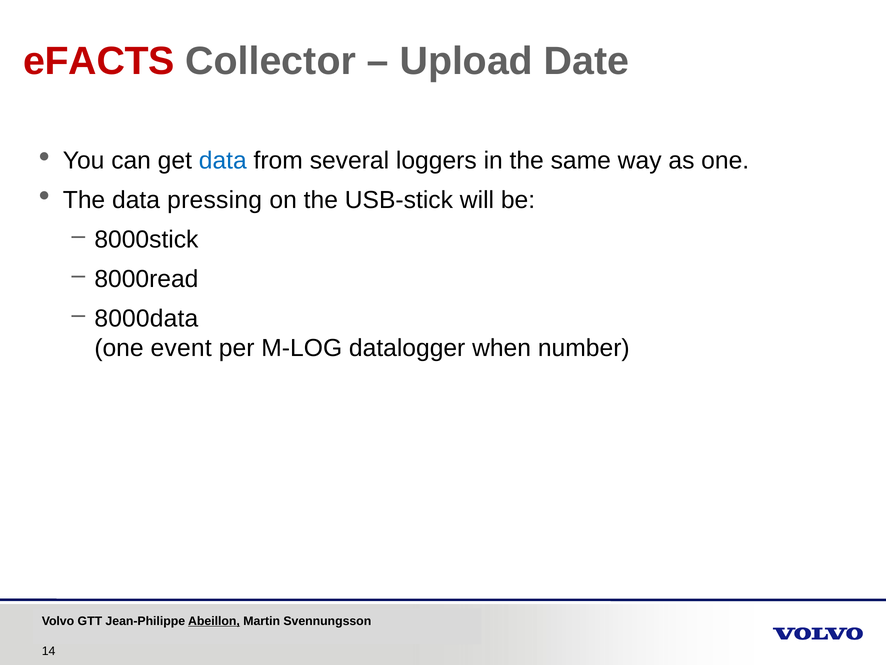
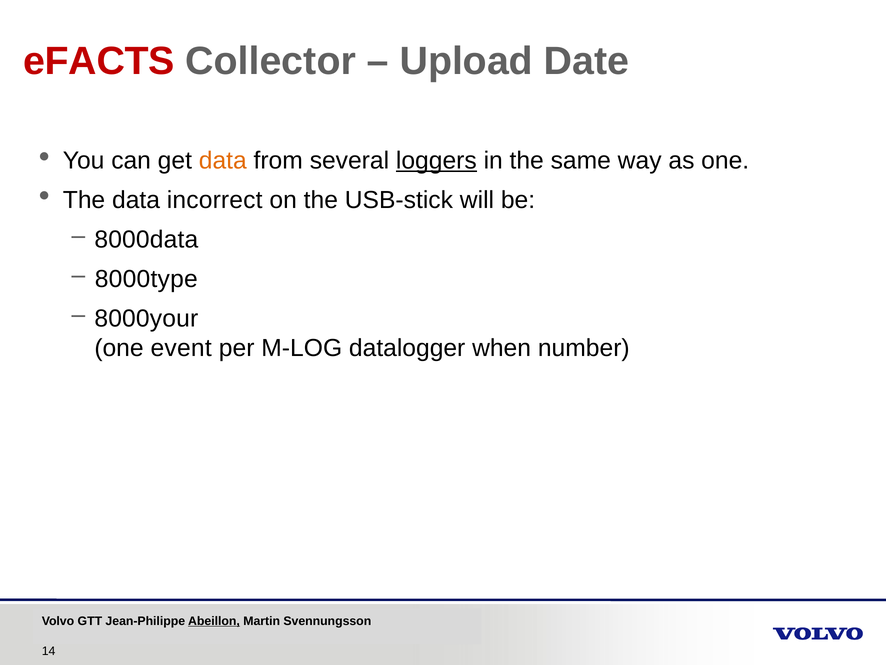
data at (223, 161) colour: blue -> orange
loggers underline: none -> present
pressing: pressing -> incorrect
8000stick: 8000stick -> 8000data
8000read: 8000read -> 8000type
8000data: 8000data -> 8000your
